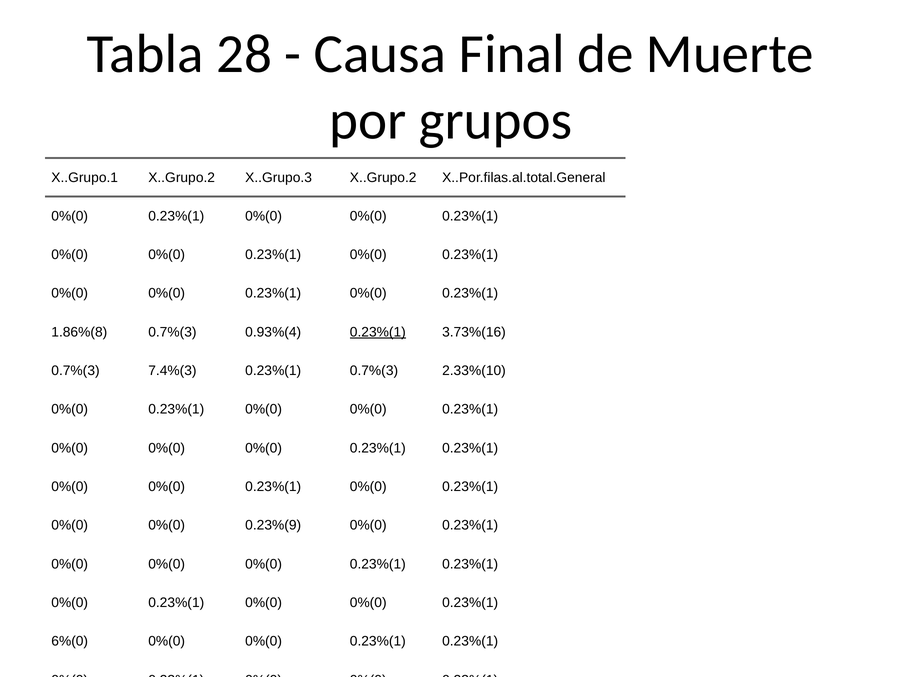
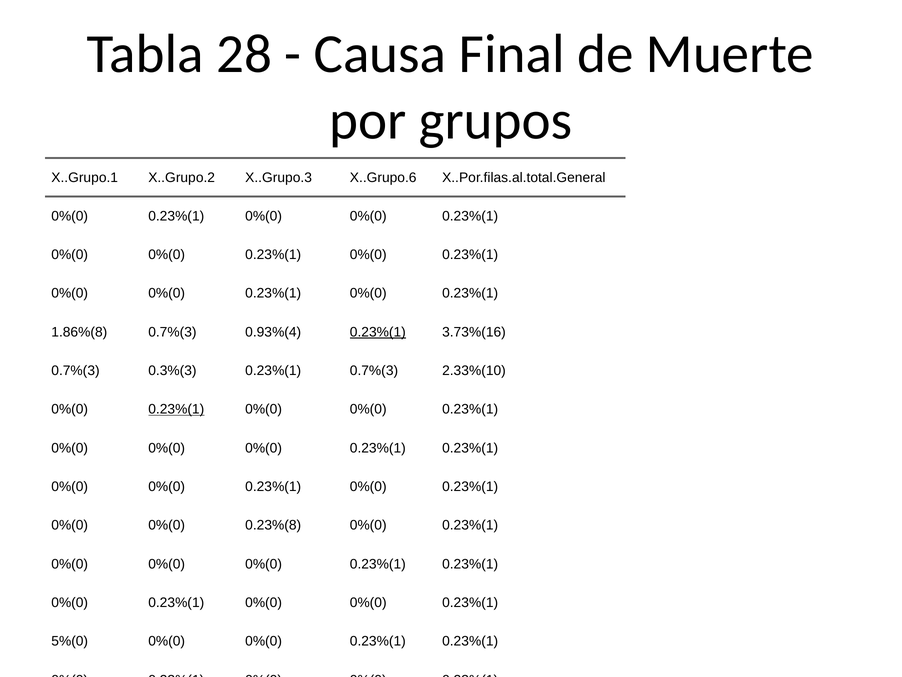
X..Grupo.3 X..Grupo.2: X..Grupo.2 -> X..Grupo.6
7.4%(3: 7.4%(3 -> 0.3%(3
0.23%(1 at (176, 409) underline: none -> present
0.23%(9: 0.23%(9 -> 0.23%(8
6%(0: 6%(0 -> 5%(0
